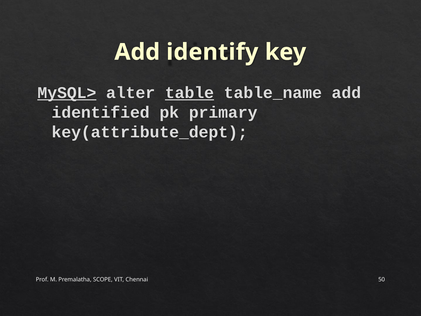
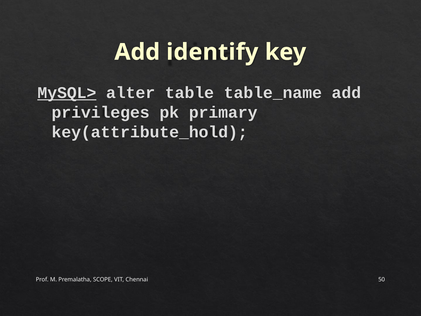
table underline: present -> none
identified: identified -> privileges
key(attribute_dept: key(attribute_dept -> key(attribute_hold
